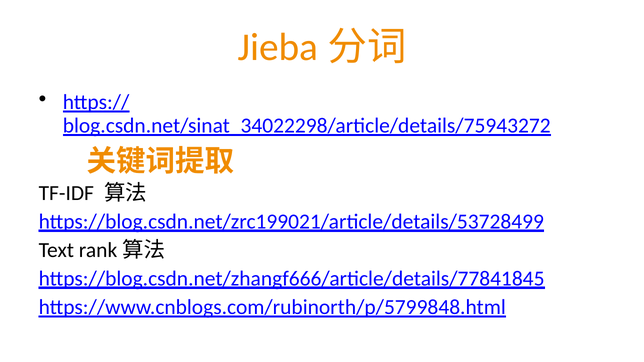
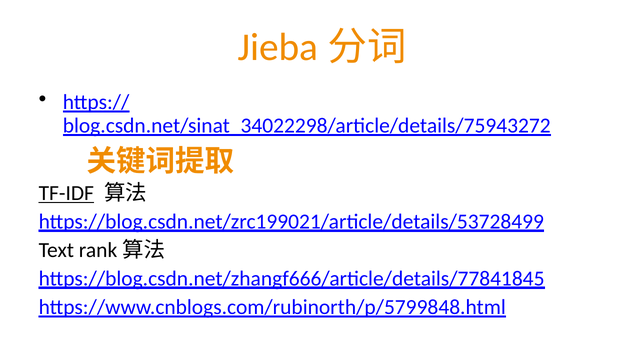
TF-IDF underline: none -> present
